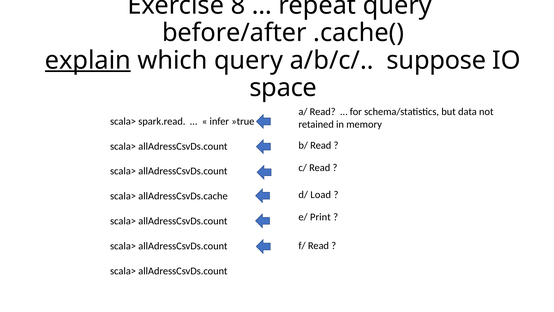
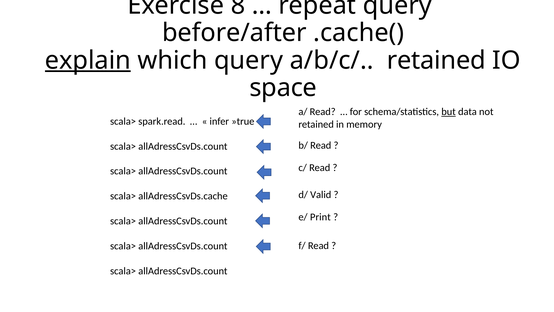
a/b/c/ suppose: suppose -> retained
but underline: none -> present
Load: Load -> Valid
